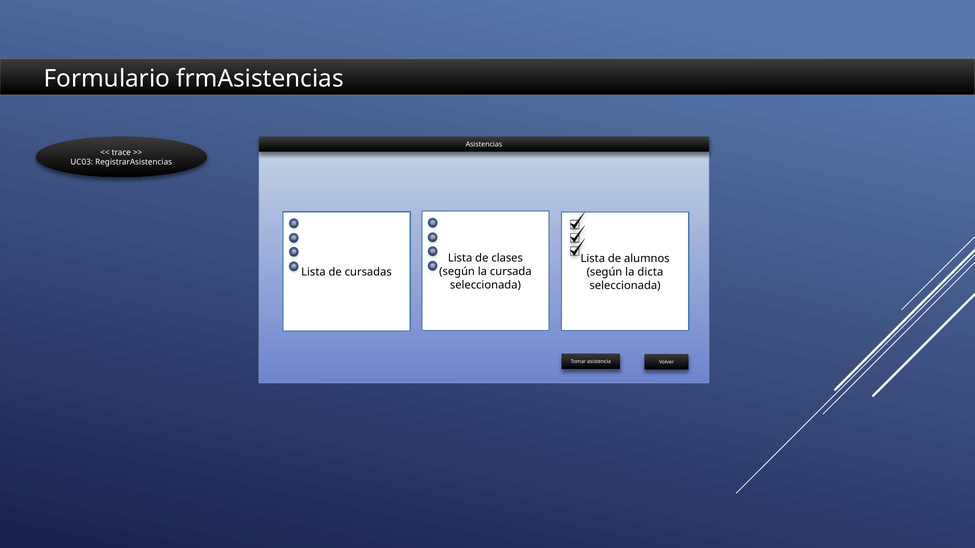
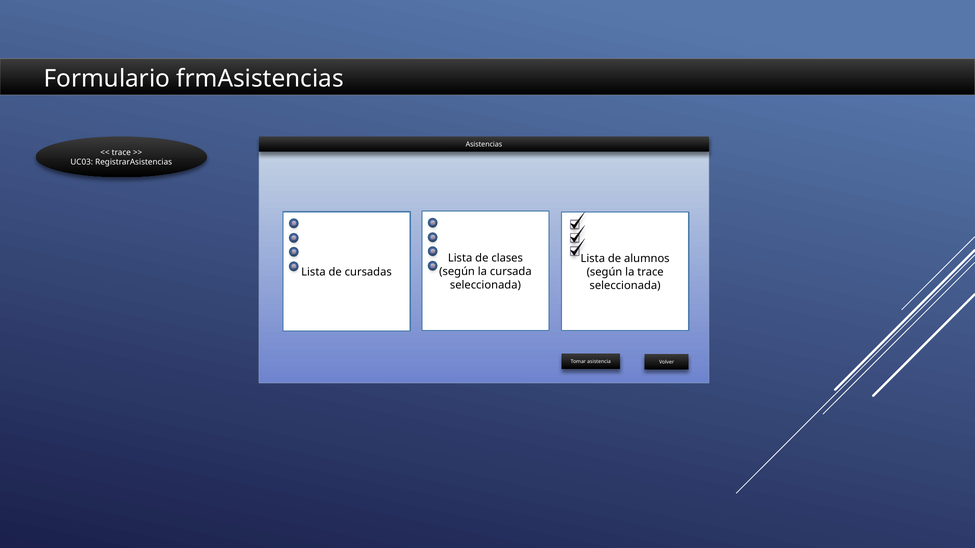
la dicta: dicta -> trace
